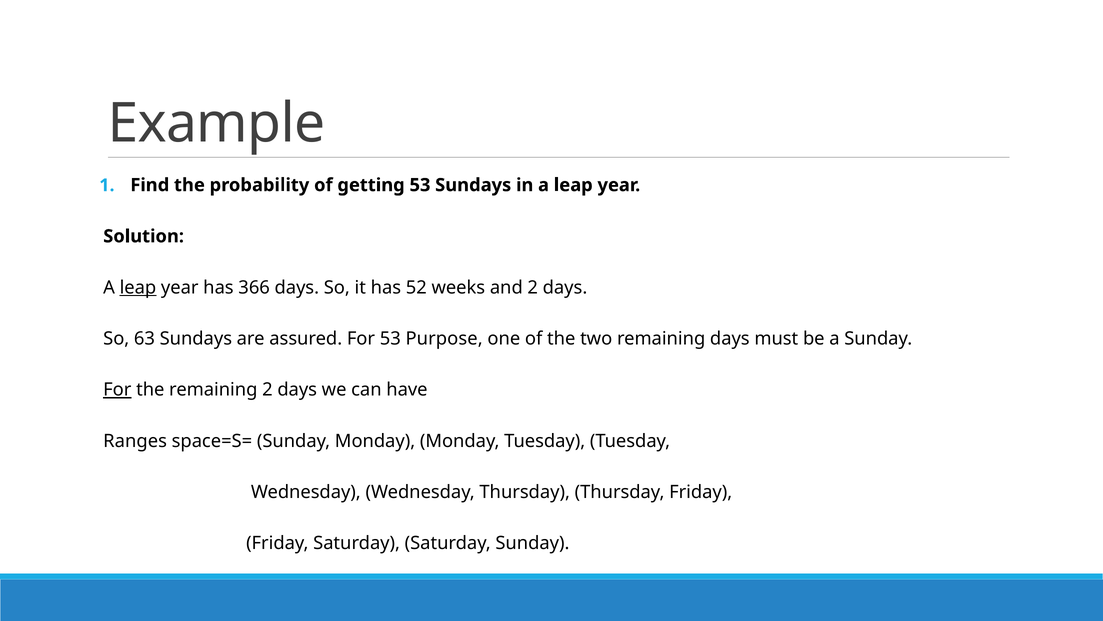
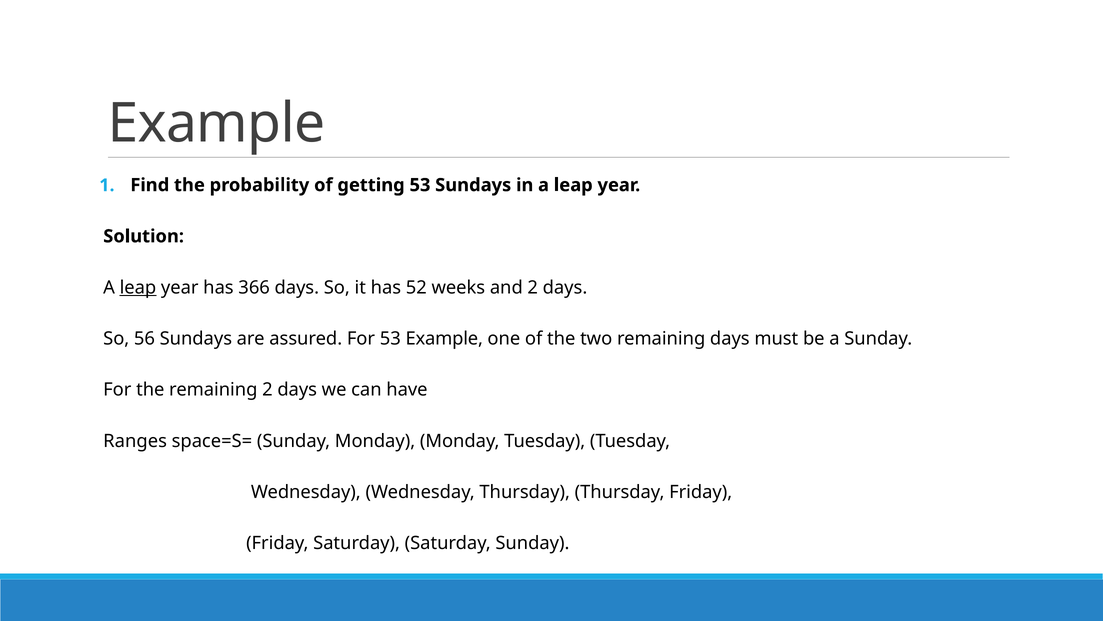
63: 63 -> 56
53 Purpose: Purpose -> Example
For at (117, 389) underline: present -> none
